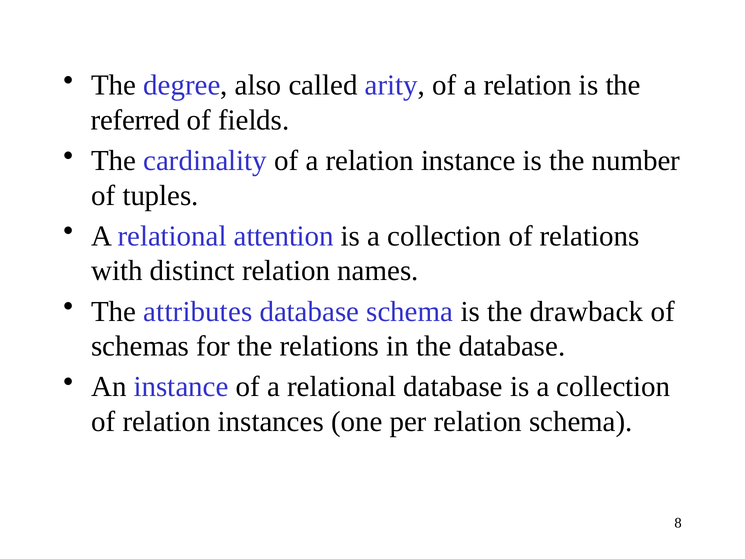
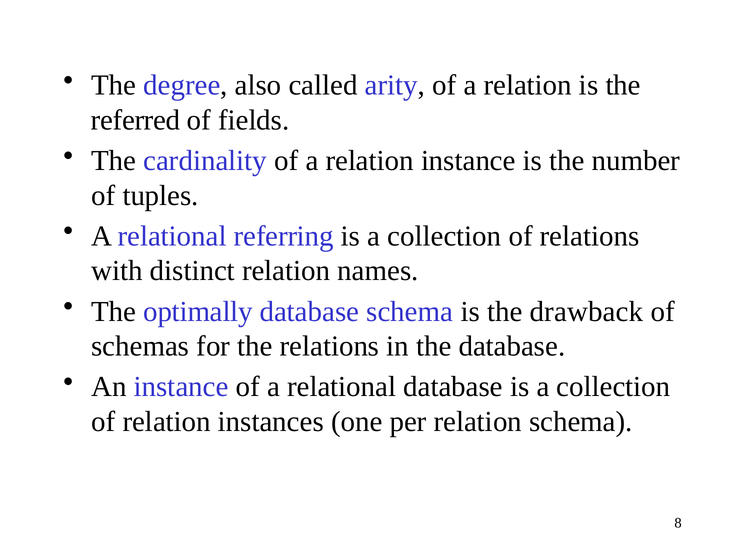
attention: attention -> referring
attributes: attributes -> optimally
